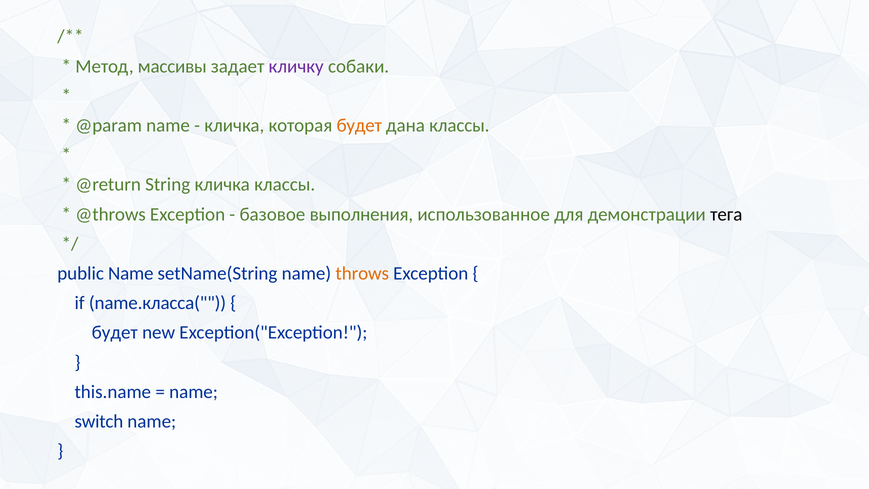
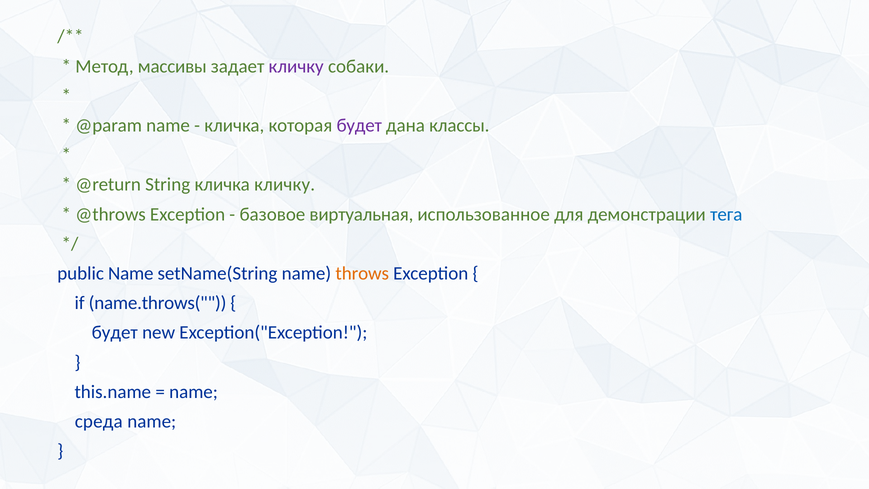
будет at (359, 125) colour: orange -> purple
кличка классы: классы -> кличку
выполнения: выполнения -> виртуальная
тега colour: black -> blue
name.класса(: name.класса( -> name.throws(
switch: switch -> среда
